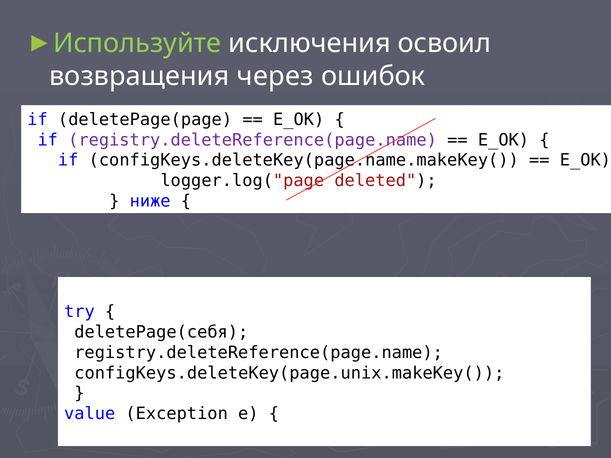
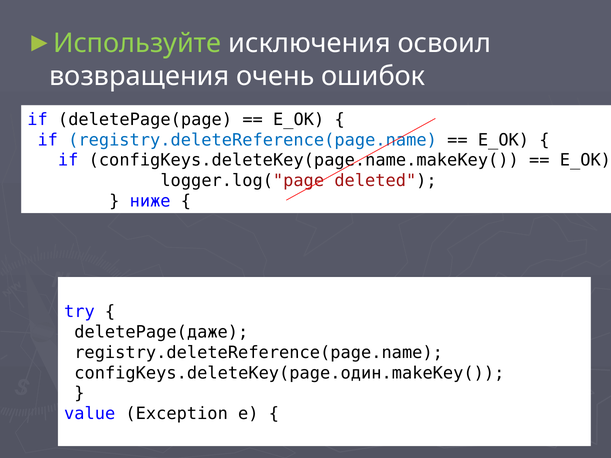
через: через -> очень
registry.deleteReference(page.name at (253, 140) colour: purple -> blue
deletePage(себя: deletePage(себя -> deletePage(даже
configKeys.deleteKey(page.unix.makeKey(: configKeys.deleteKey(page.unix.makeKey( -> configKeys.deleteKey(page.один.makeKey(
